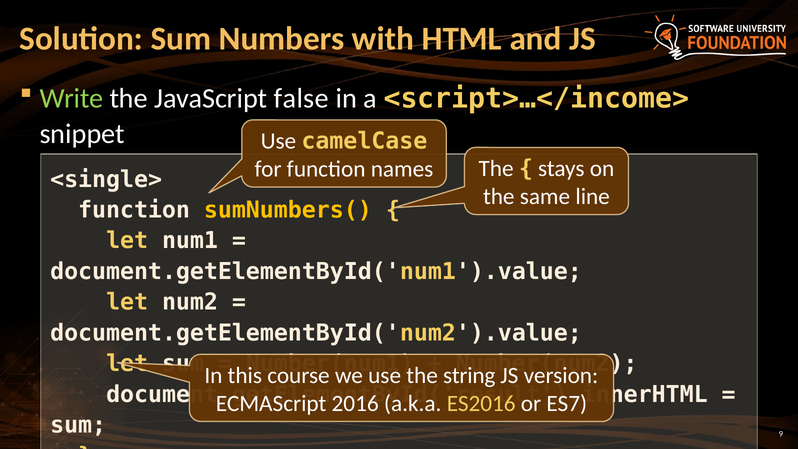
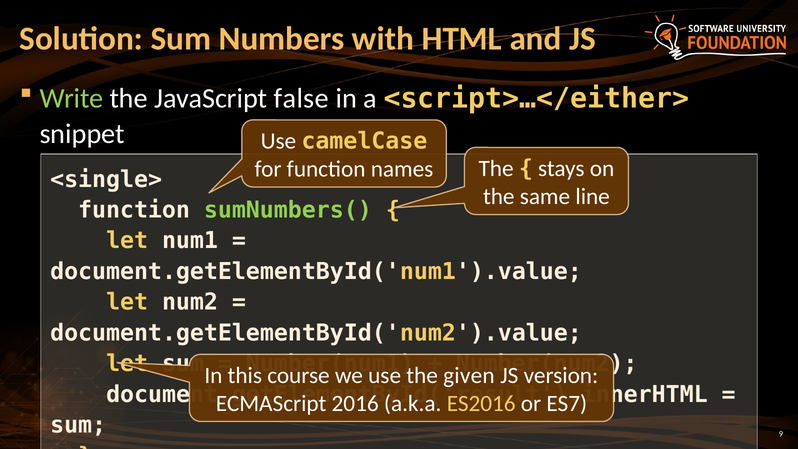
<script>…</income>: <script>…</income> -> <script>…</either>
sumNumbers( colour: yellow -> light green
string: string -> given
